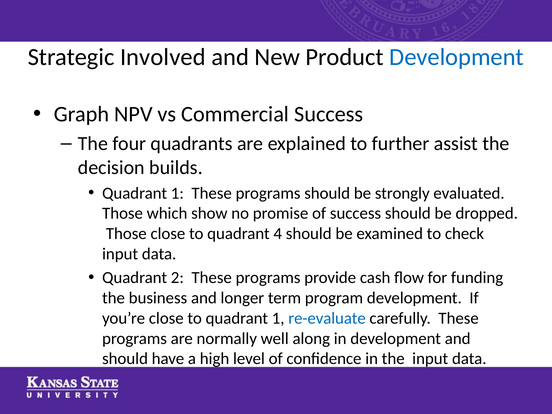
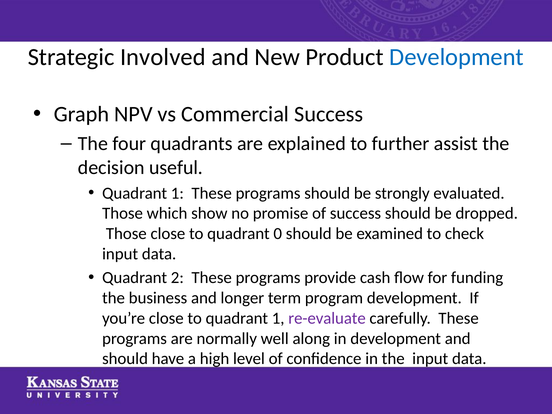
builds: builds -> useful
4: 4 -> 0
re-evaluate colour: blue -> purple
